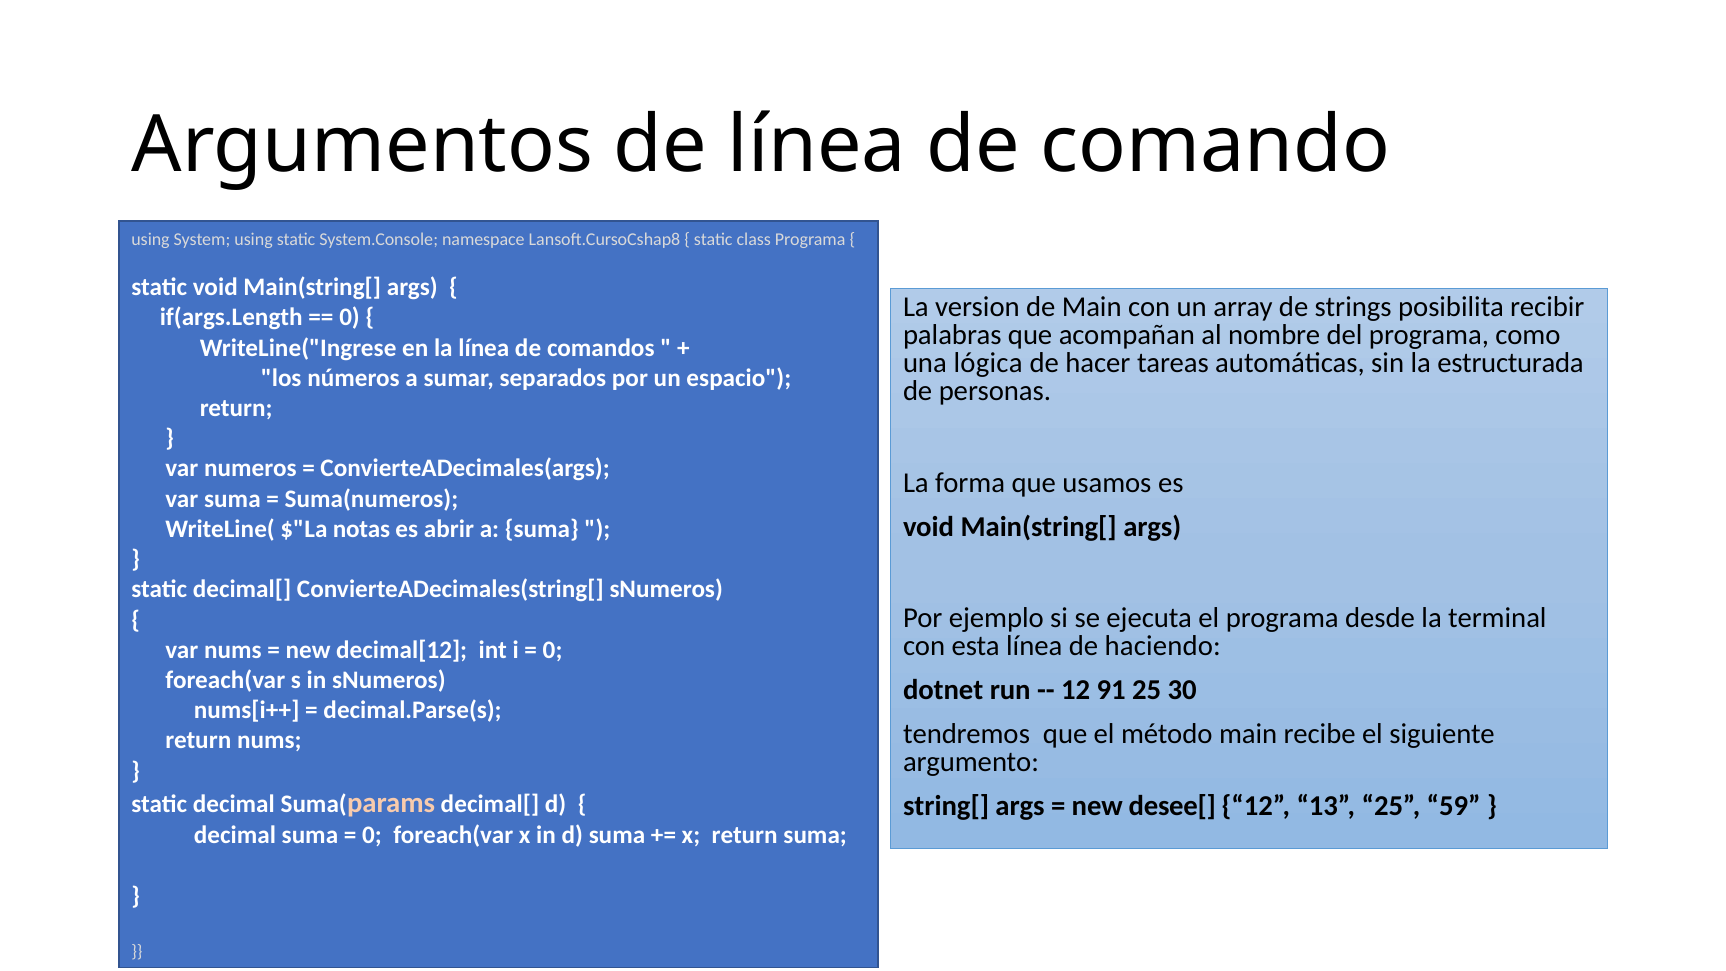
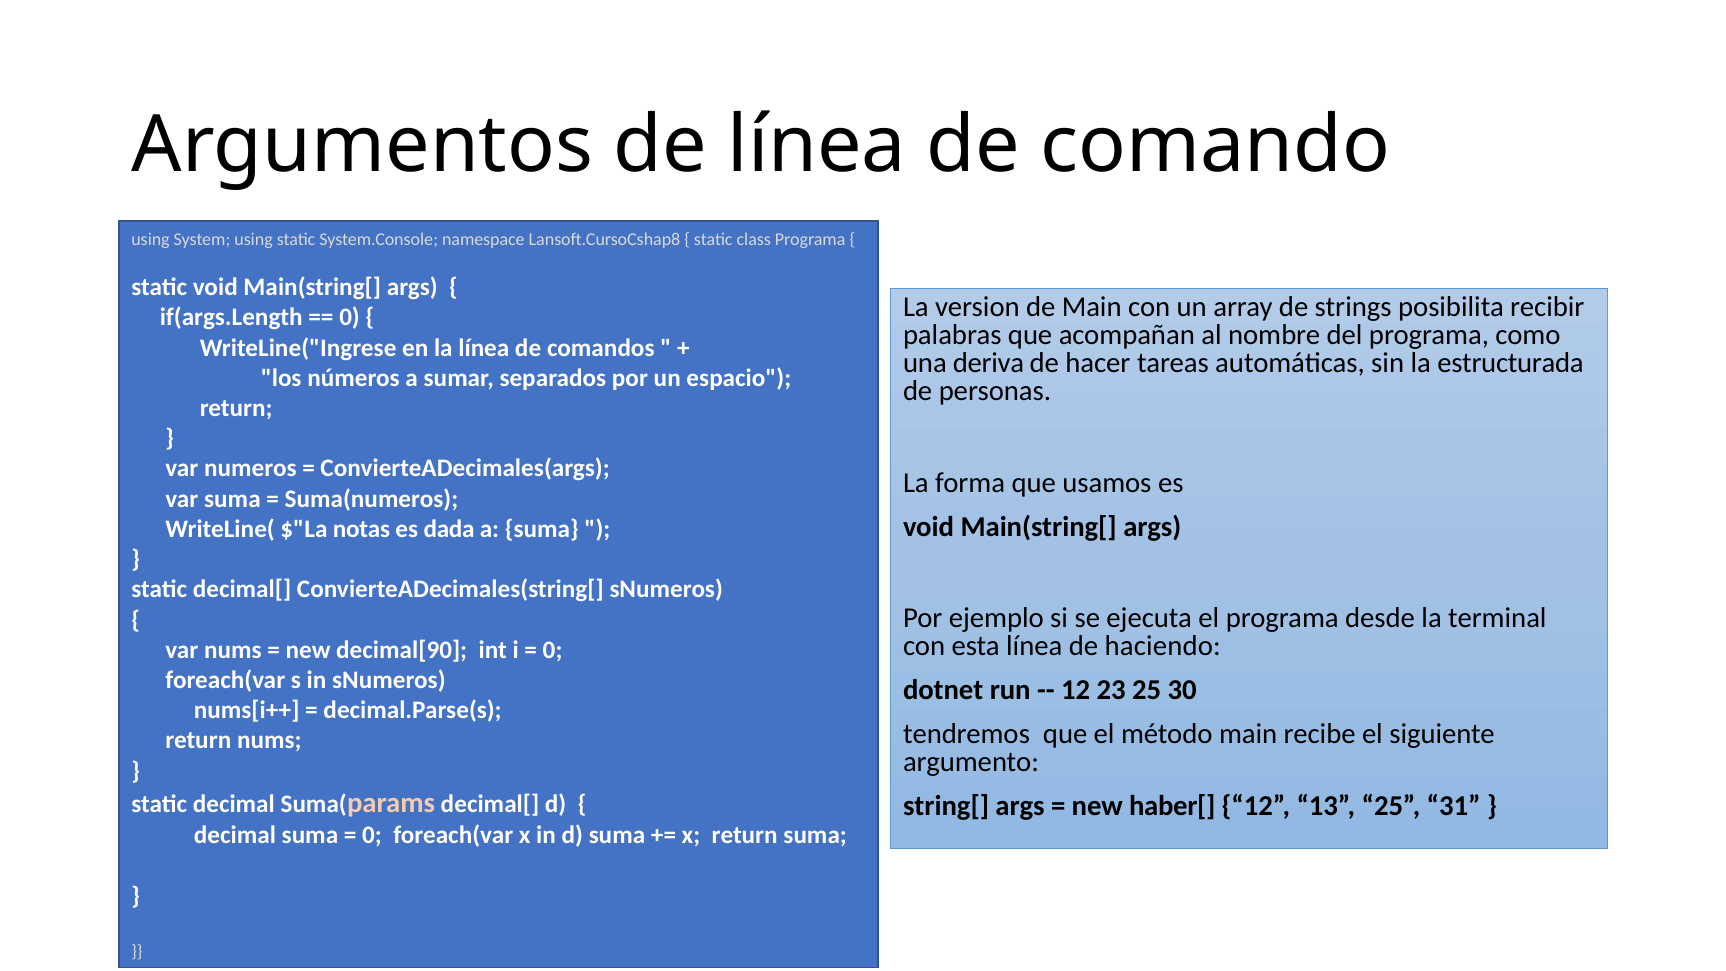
lógica: lógica -> deriva
abrir: abrir -> dada
decimal[12: decimal[12 -> decimal[90
91: 91 -> 23
desee[: desee[ -> haber[
59: 59 -> 31
